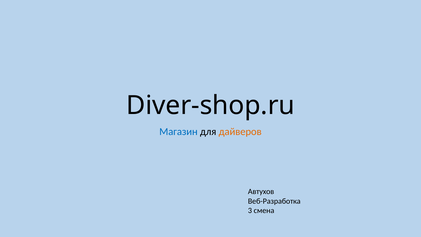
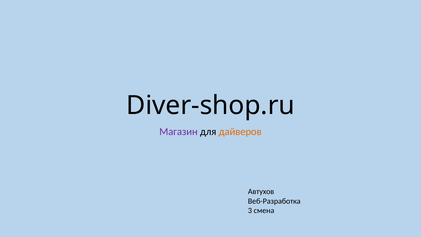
Магазин colour: blue -> purple
